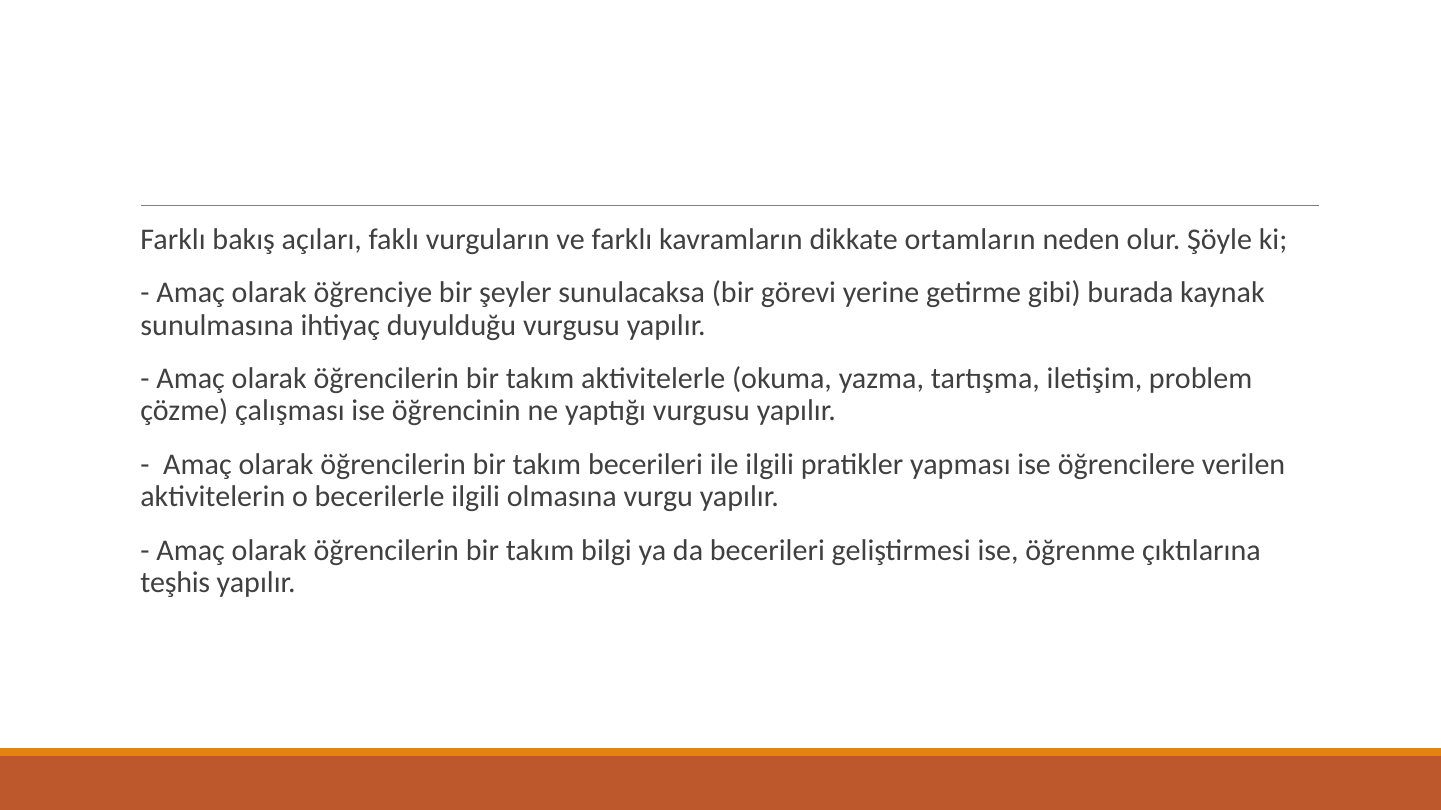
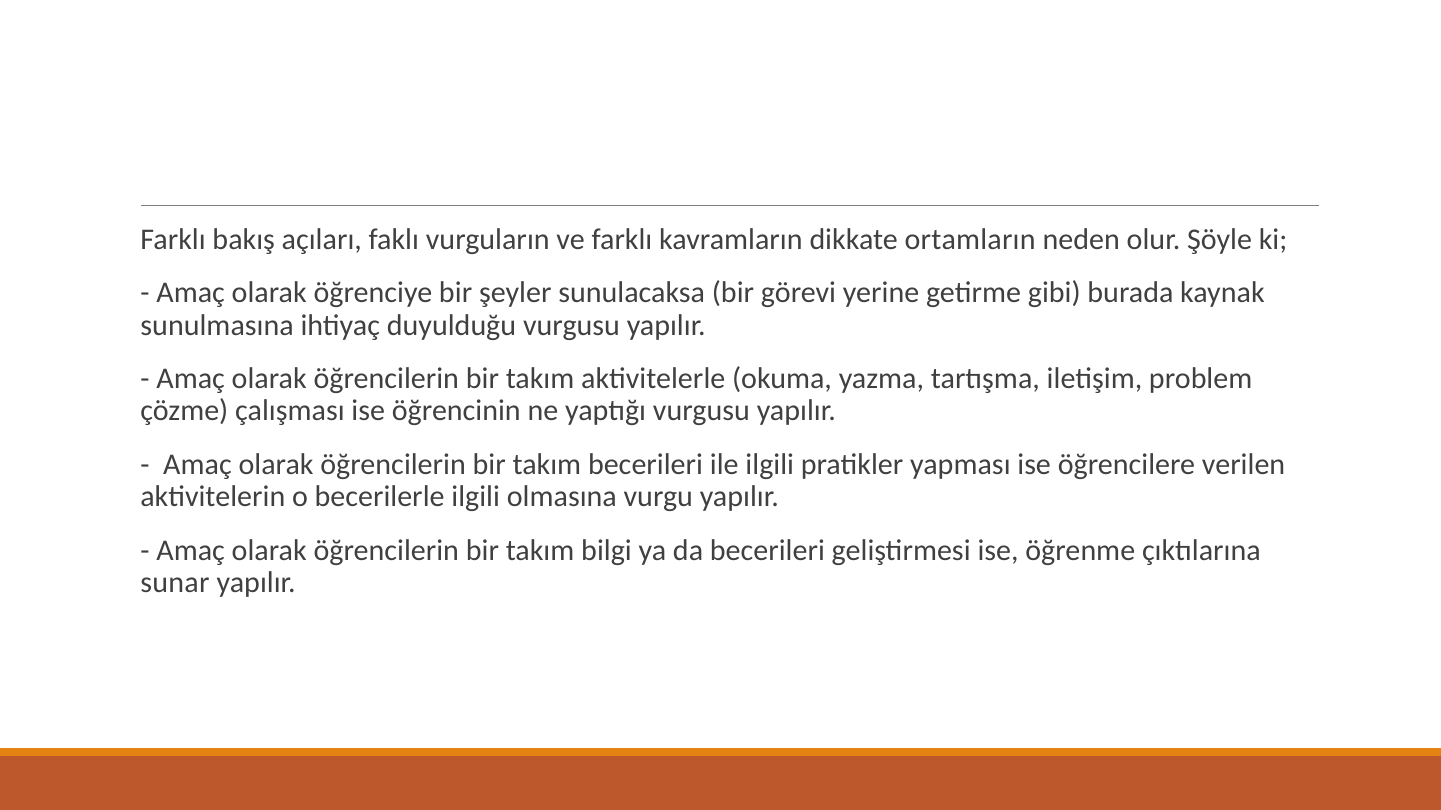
teşhis: teşhis -> sunar
